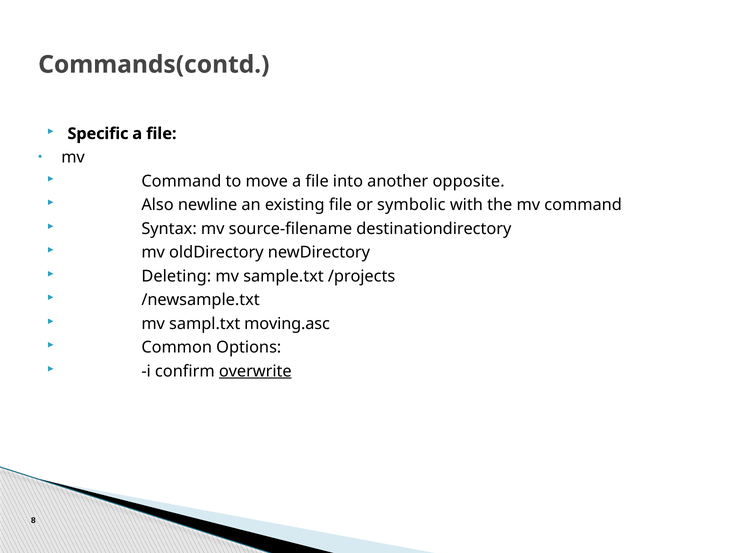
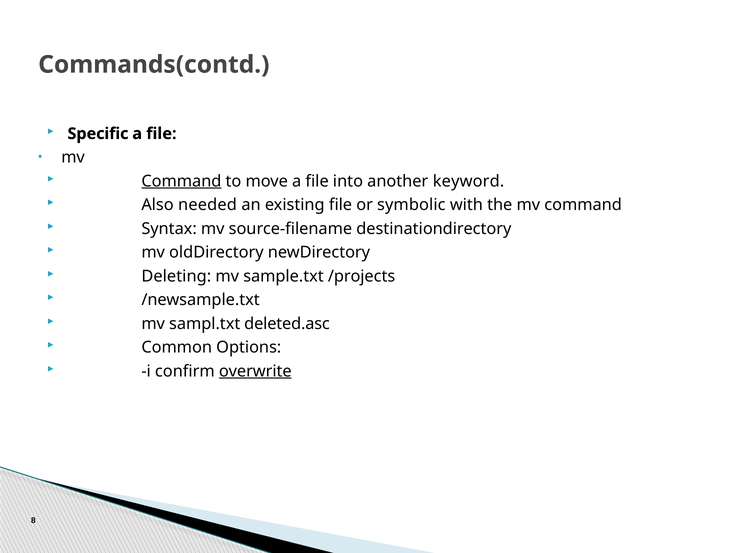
Command at (181, 181) underline: none -> present
opposite: opposite -> keyword
newline: newline -> needed
moving.asc: moving.asc -> deleted.asc
